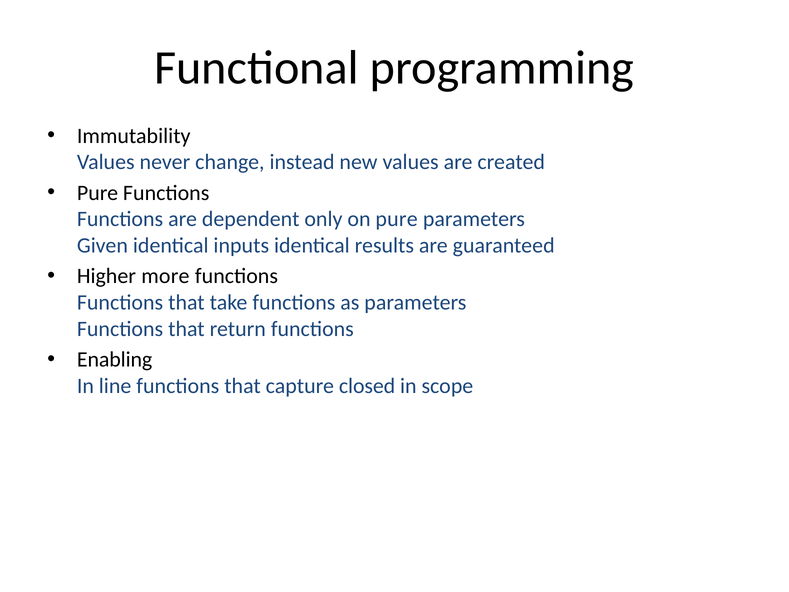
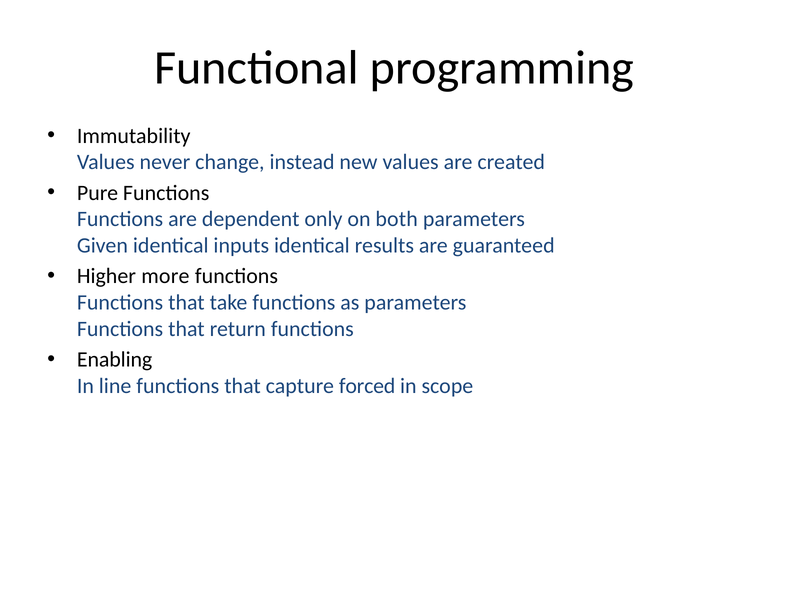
on pure: pure -> both
closed: closed -> forced
